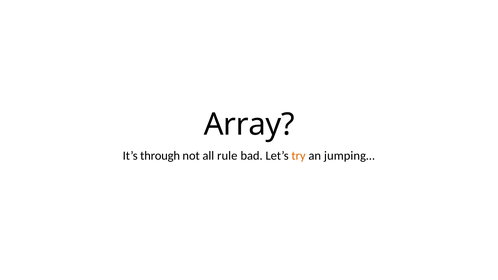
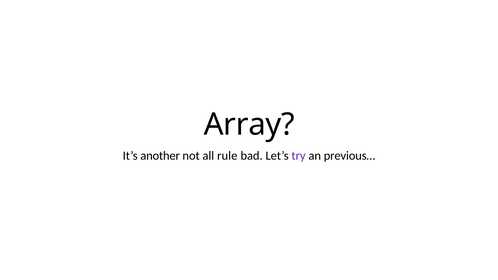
through: through -> another
try colour: orange -> purple
jumping…: jumping… -> previous…
